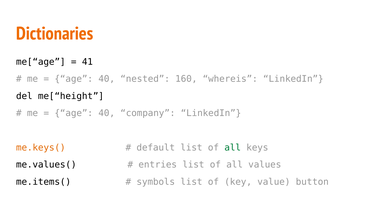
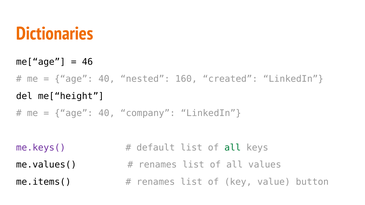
41: 41 -> 46
whereis: whereis -> created
me.keys( colour: orange -> purple
entries at (158, 165): entries -> renames
symbols at (156, 182): symbols -> renames
